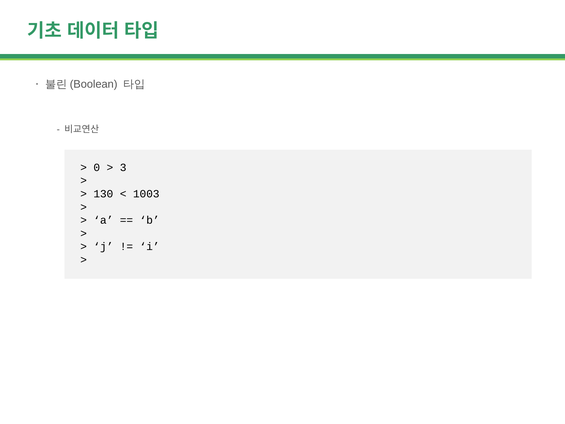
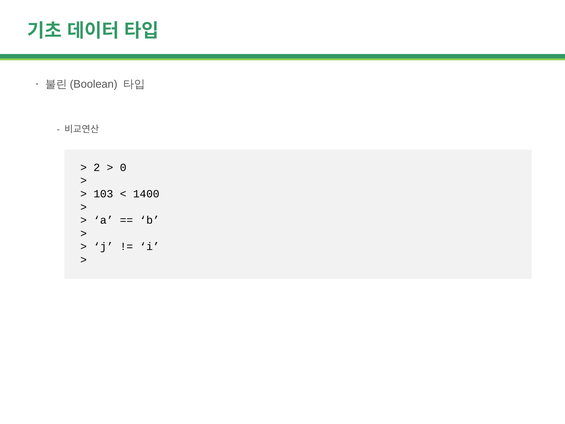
0: 0 -> 2
3: 3 -> 0
130: 130 -> 103
1003: 1003 -> 1400
